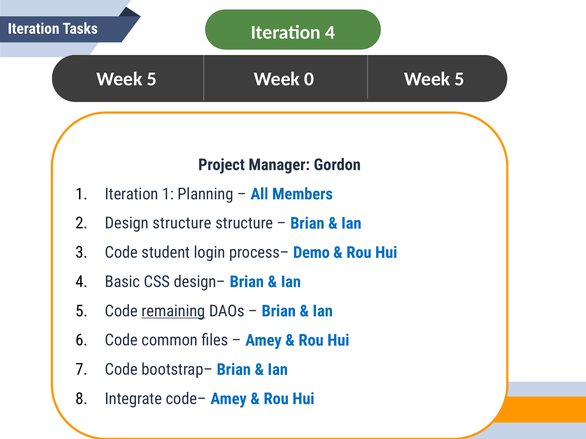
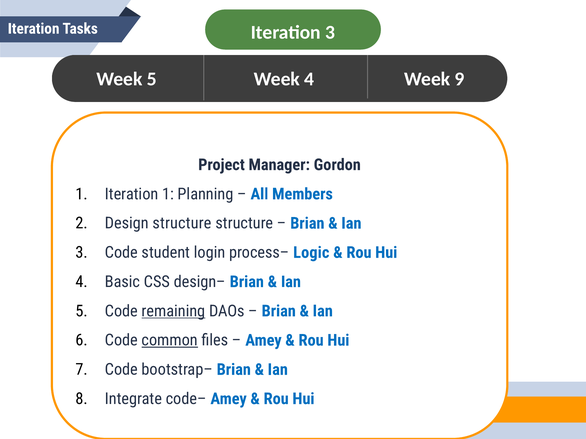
Iteration 4: 4 -> 3
Week 0: 0 -> 4
5 at (459, 79): 5 -> 9
Demo: Demo -> Logic
common underline: none -> present
